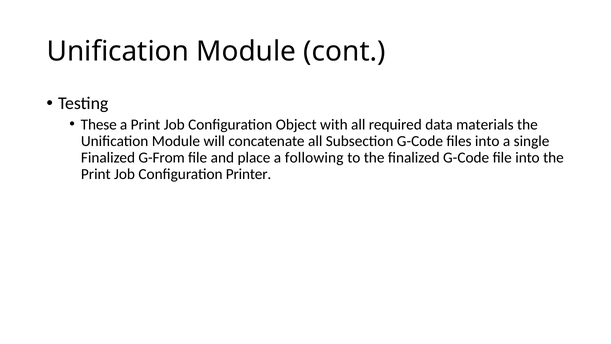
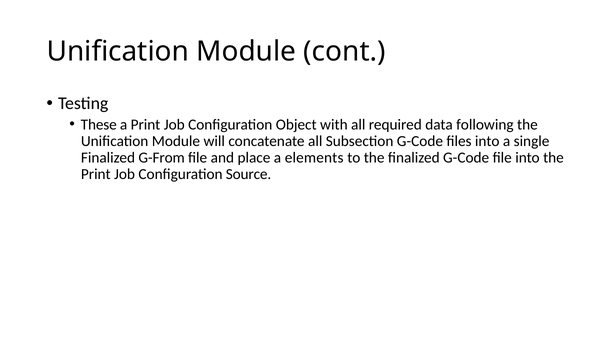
materials: materials -> following
following: following -> elements
Printer: Printer -> Source
